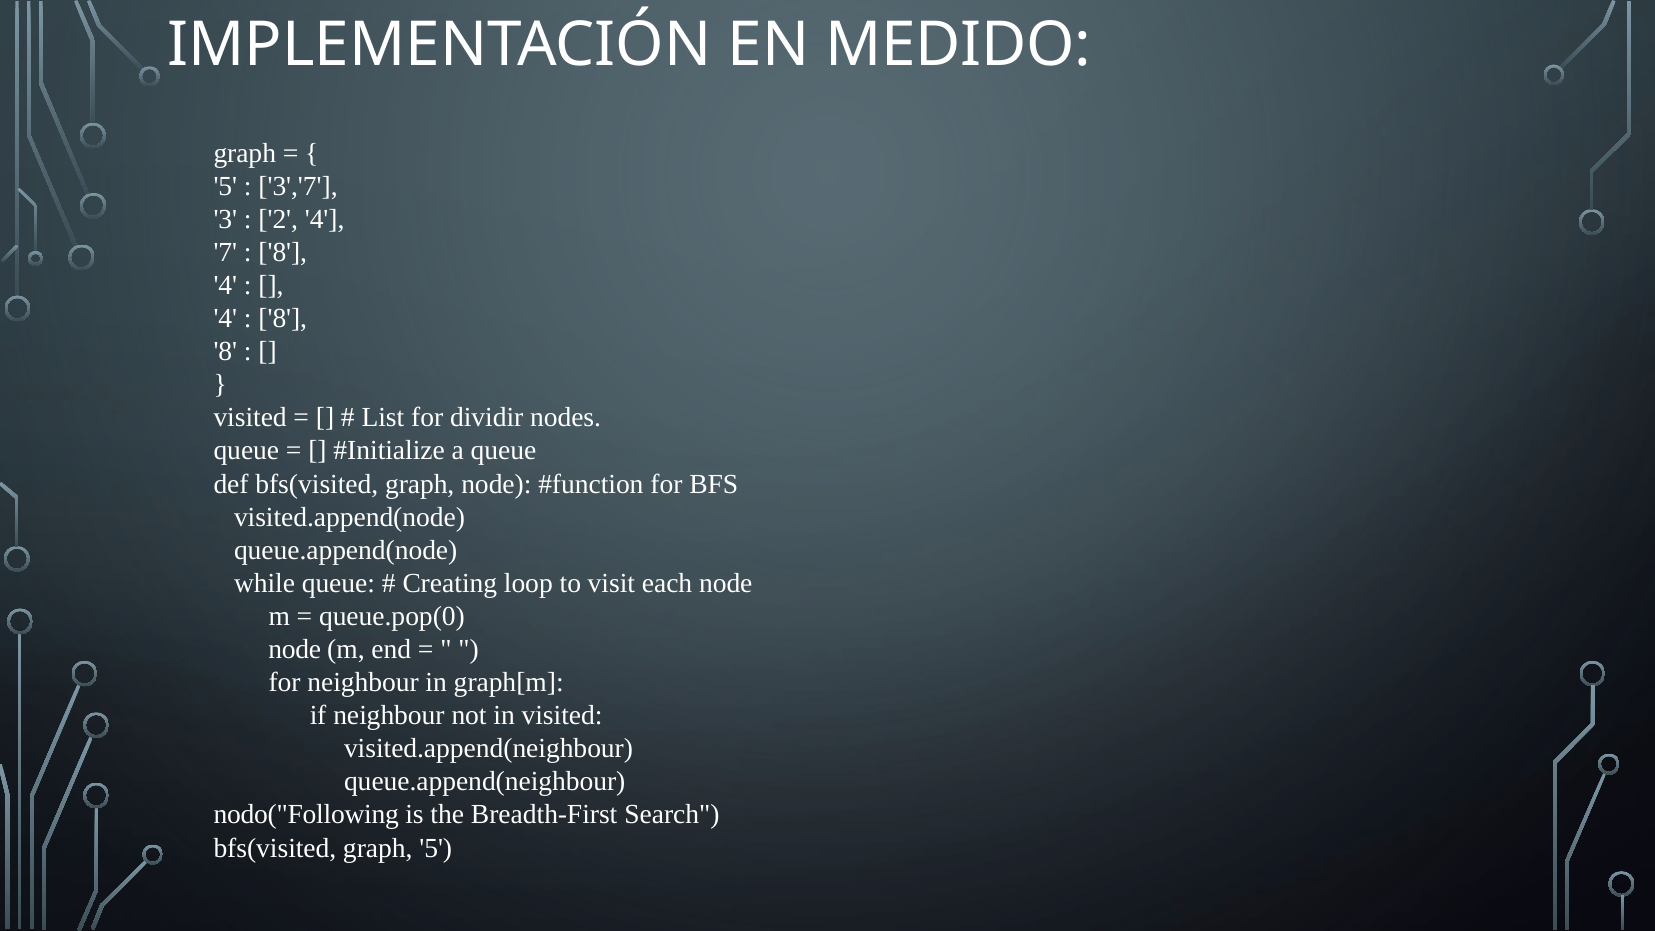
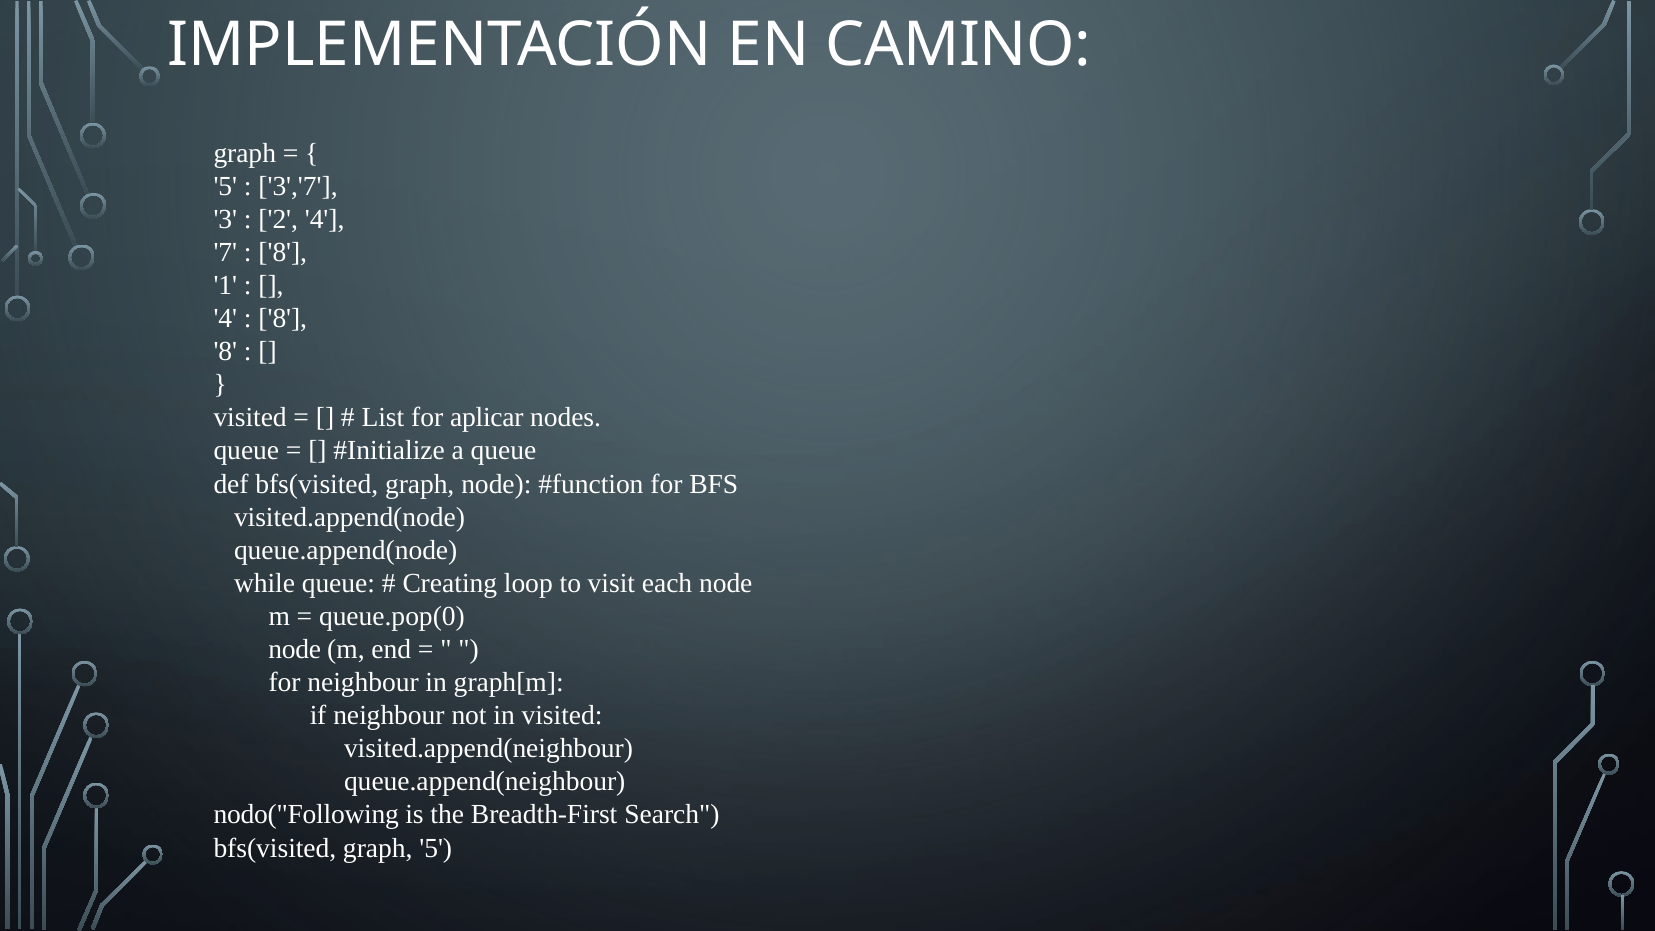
MEDIDO: MEDIDO -> CAMINO
4 at (225, 285): 4 -> 1
dividir: dividir -> aplicar
